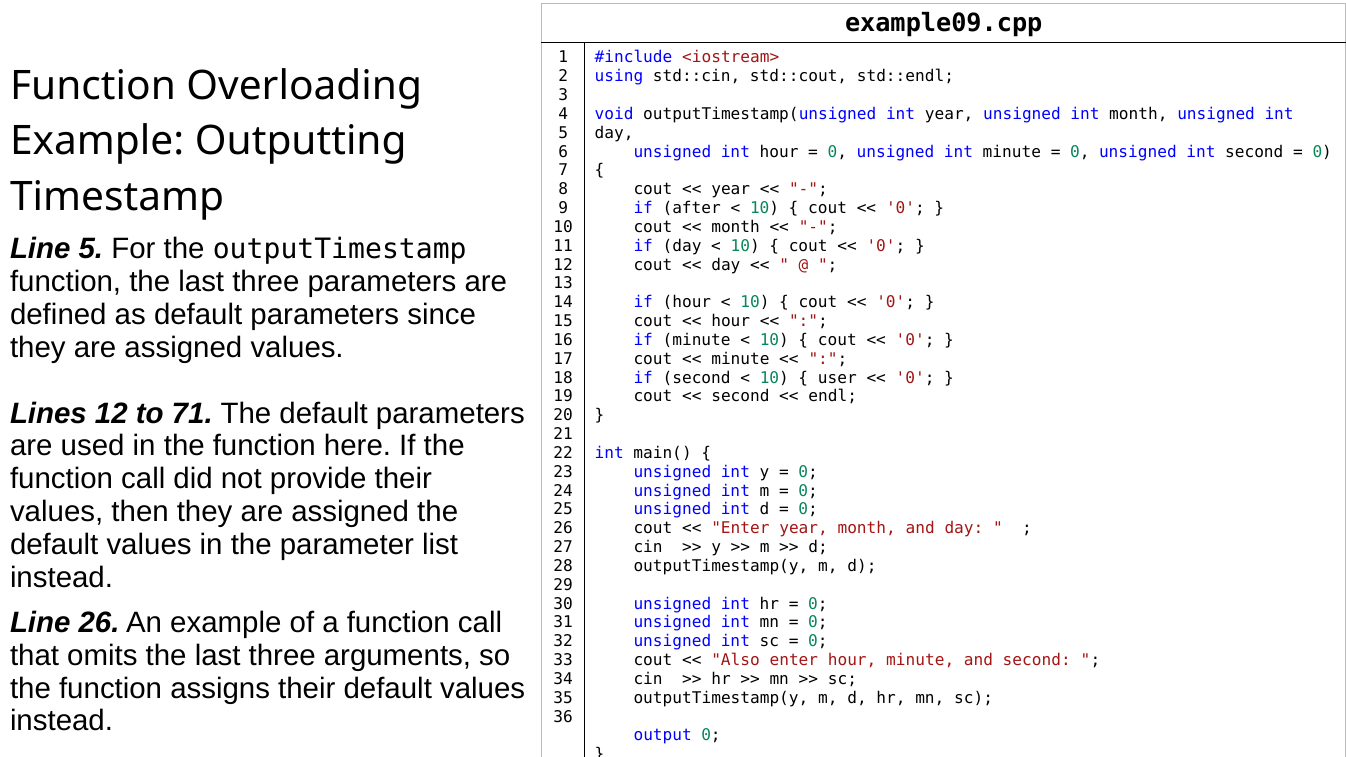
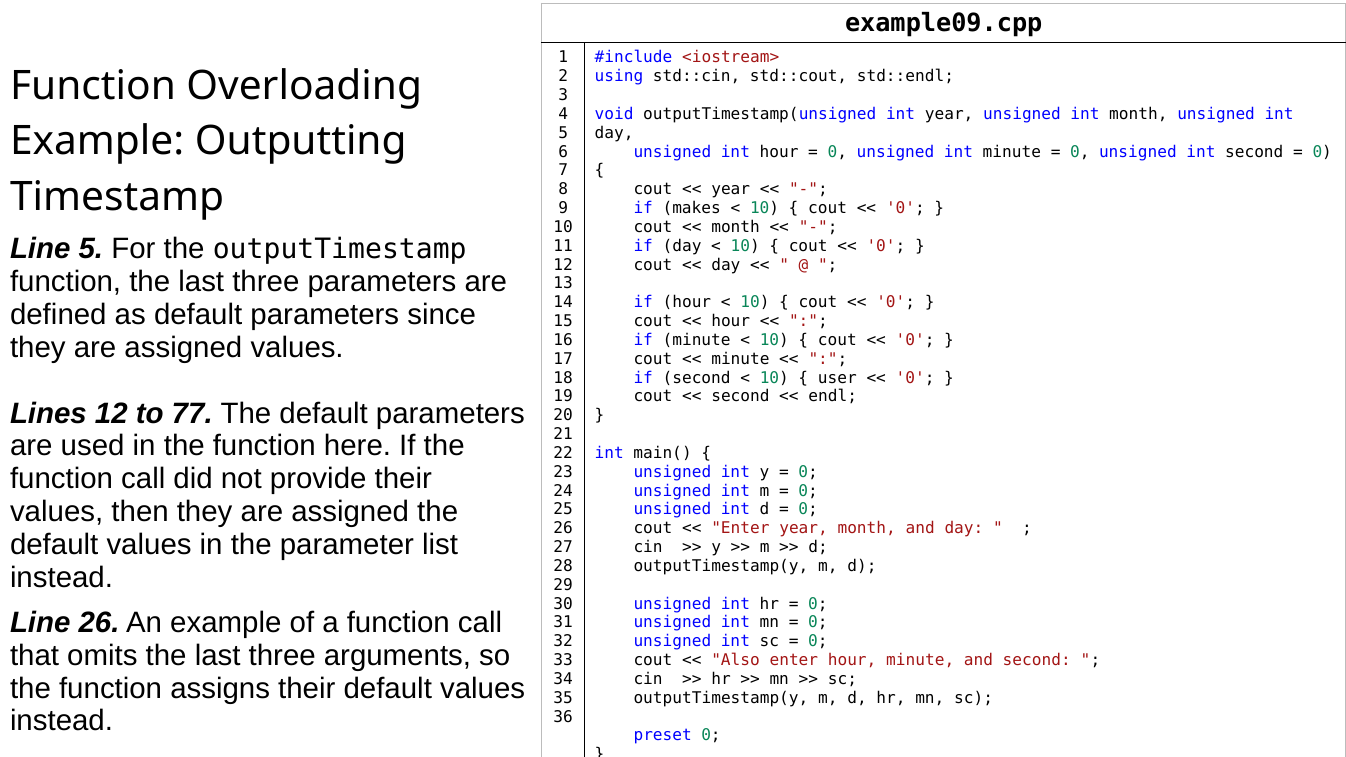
after: after -> makes
71: 71 -> 77
output: output -> preset
